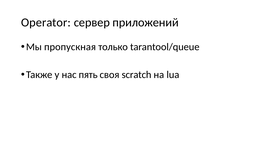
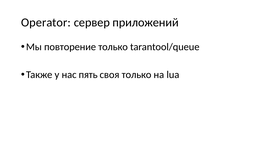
пропускная: пропускная -> повторение
своя scratch: scratch -> только
